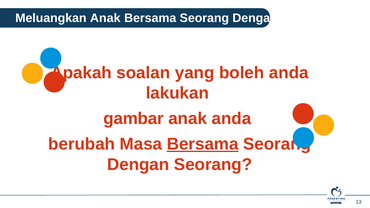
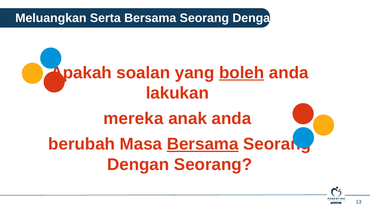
Meluangkan Anak: Anak -> Serta
boleh underline: none -> present
gambar: gambar -> mereka
